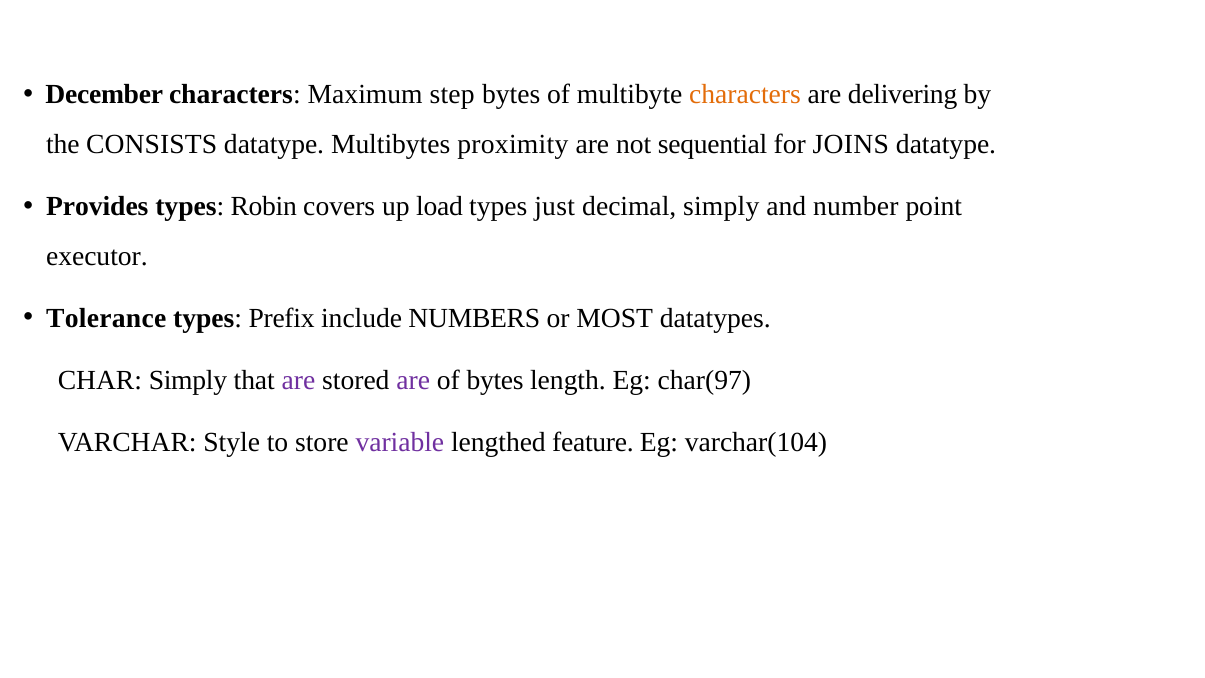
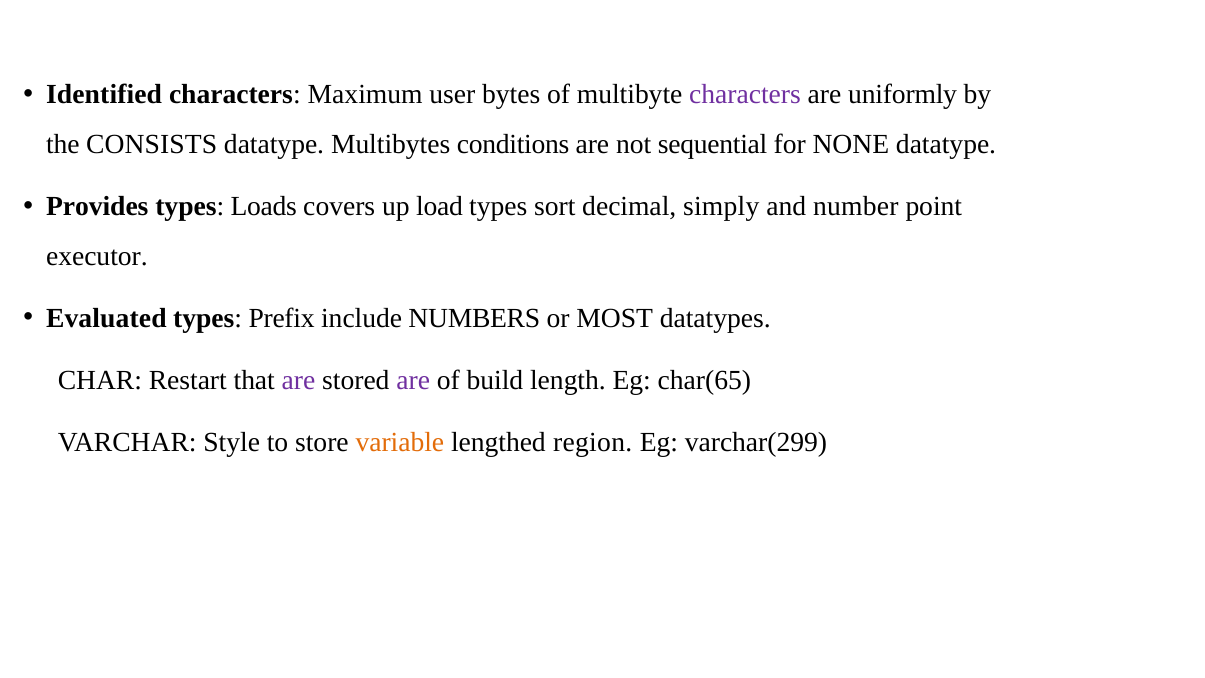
December: December -> Identified
step: step -> user
characters at (745, 94) colour: orange -> purple
delivering: delivering -> uniformly
proximity: proximity -> conditions
JOINS: JOINS -> NONE
Robin: Robin -> Loads
just: just -> sort
Tolerance: Tolerance -> Evaluated
CHAR Simply: Simply -> Restart
of bytes: bytes -> build
char(97: char(97 -> char(65
variable colour: purple -> orange
feature: feature -> region
varchar(104: varchar(104 -> varchar(299
